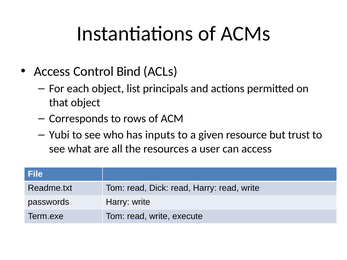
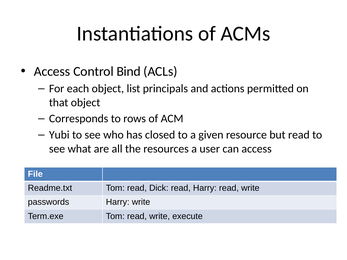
inputs: inputs -> closed
but trust: trust -> read
